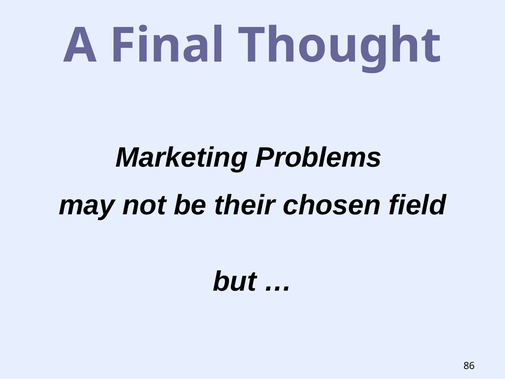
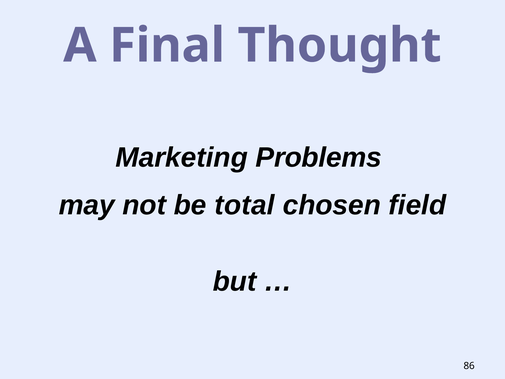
their: their -> total
